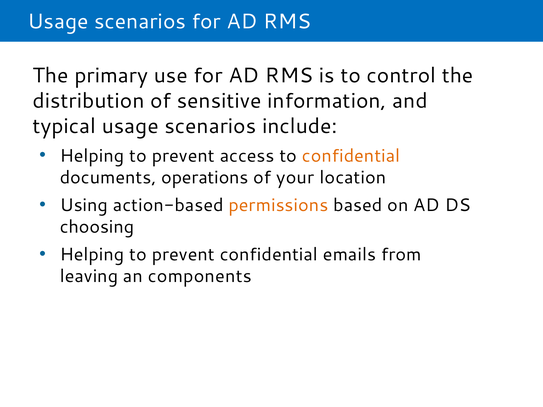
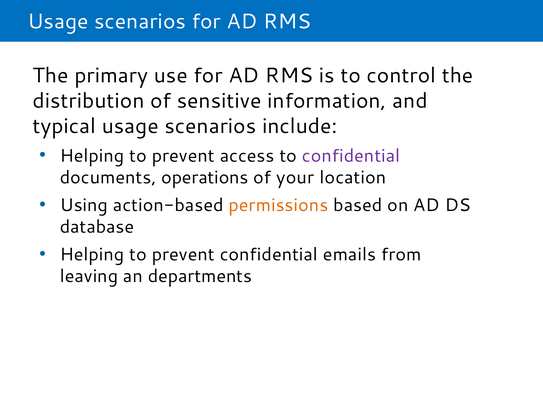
confidential at (351, 156) colour: orange -> purple
choosing: choosing -> database
components: components -> departments
